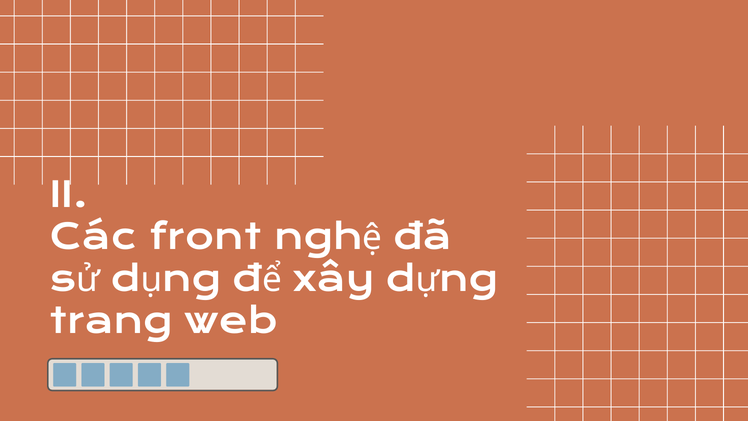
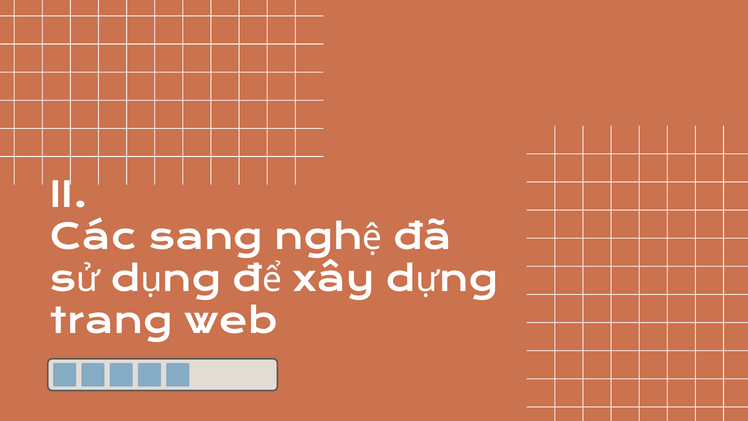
front: front -> sang
